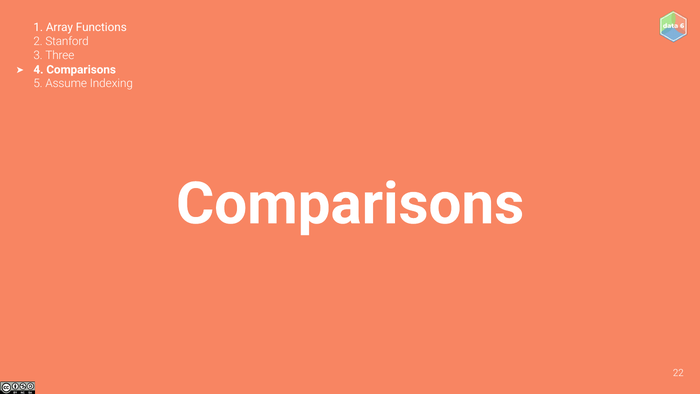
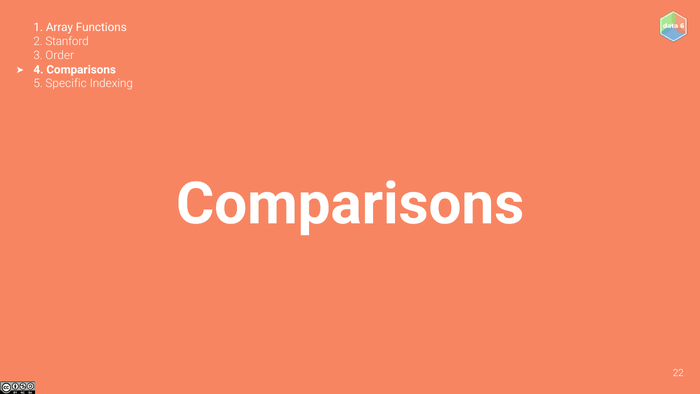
Three: Three -> Order
Assume: Assume -> Specific
